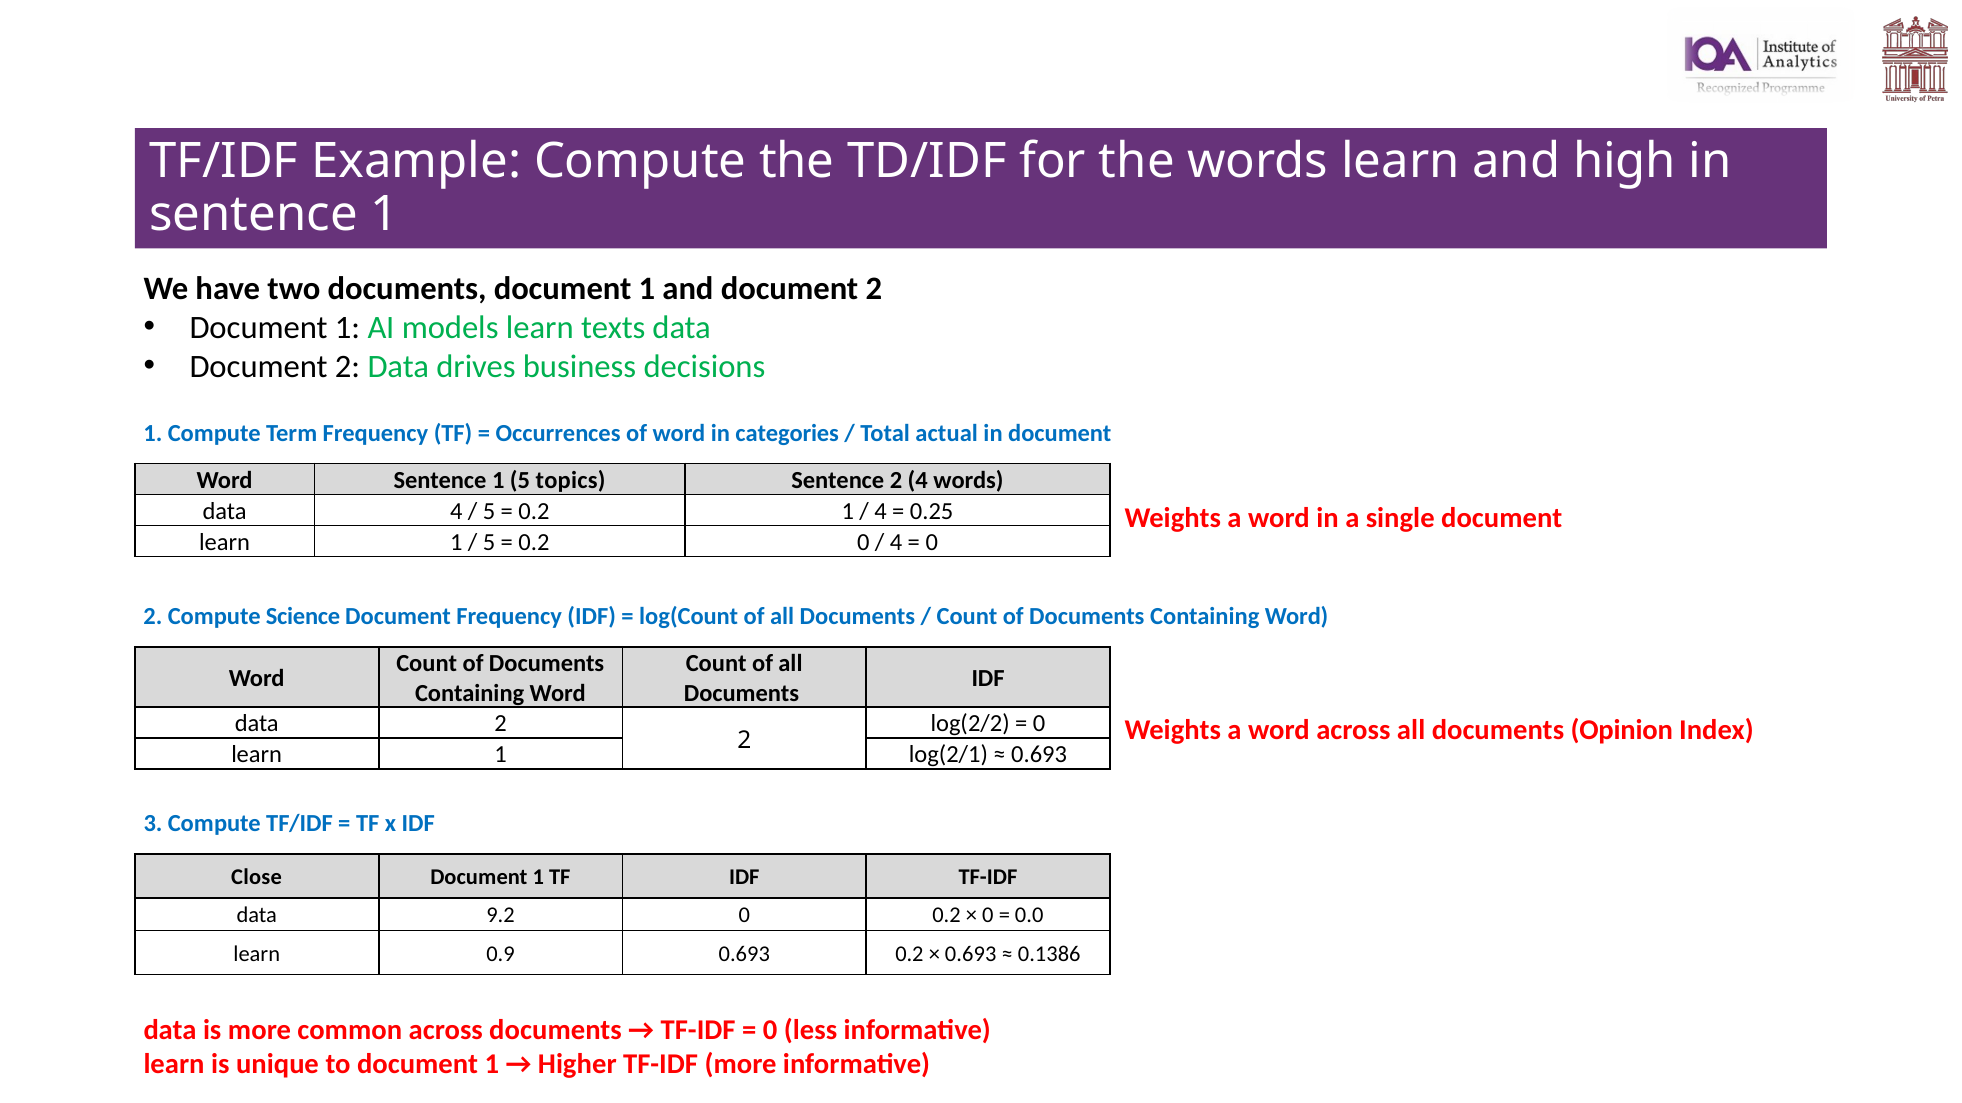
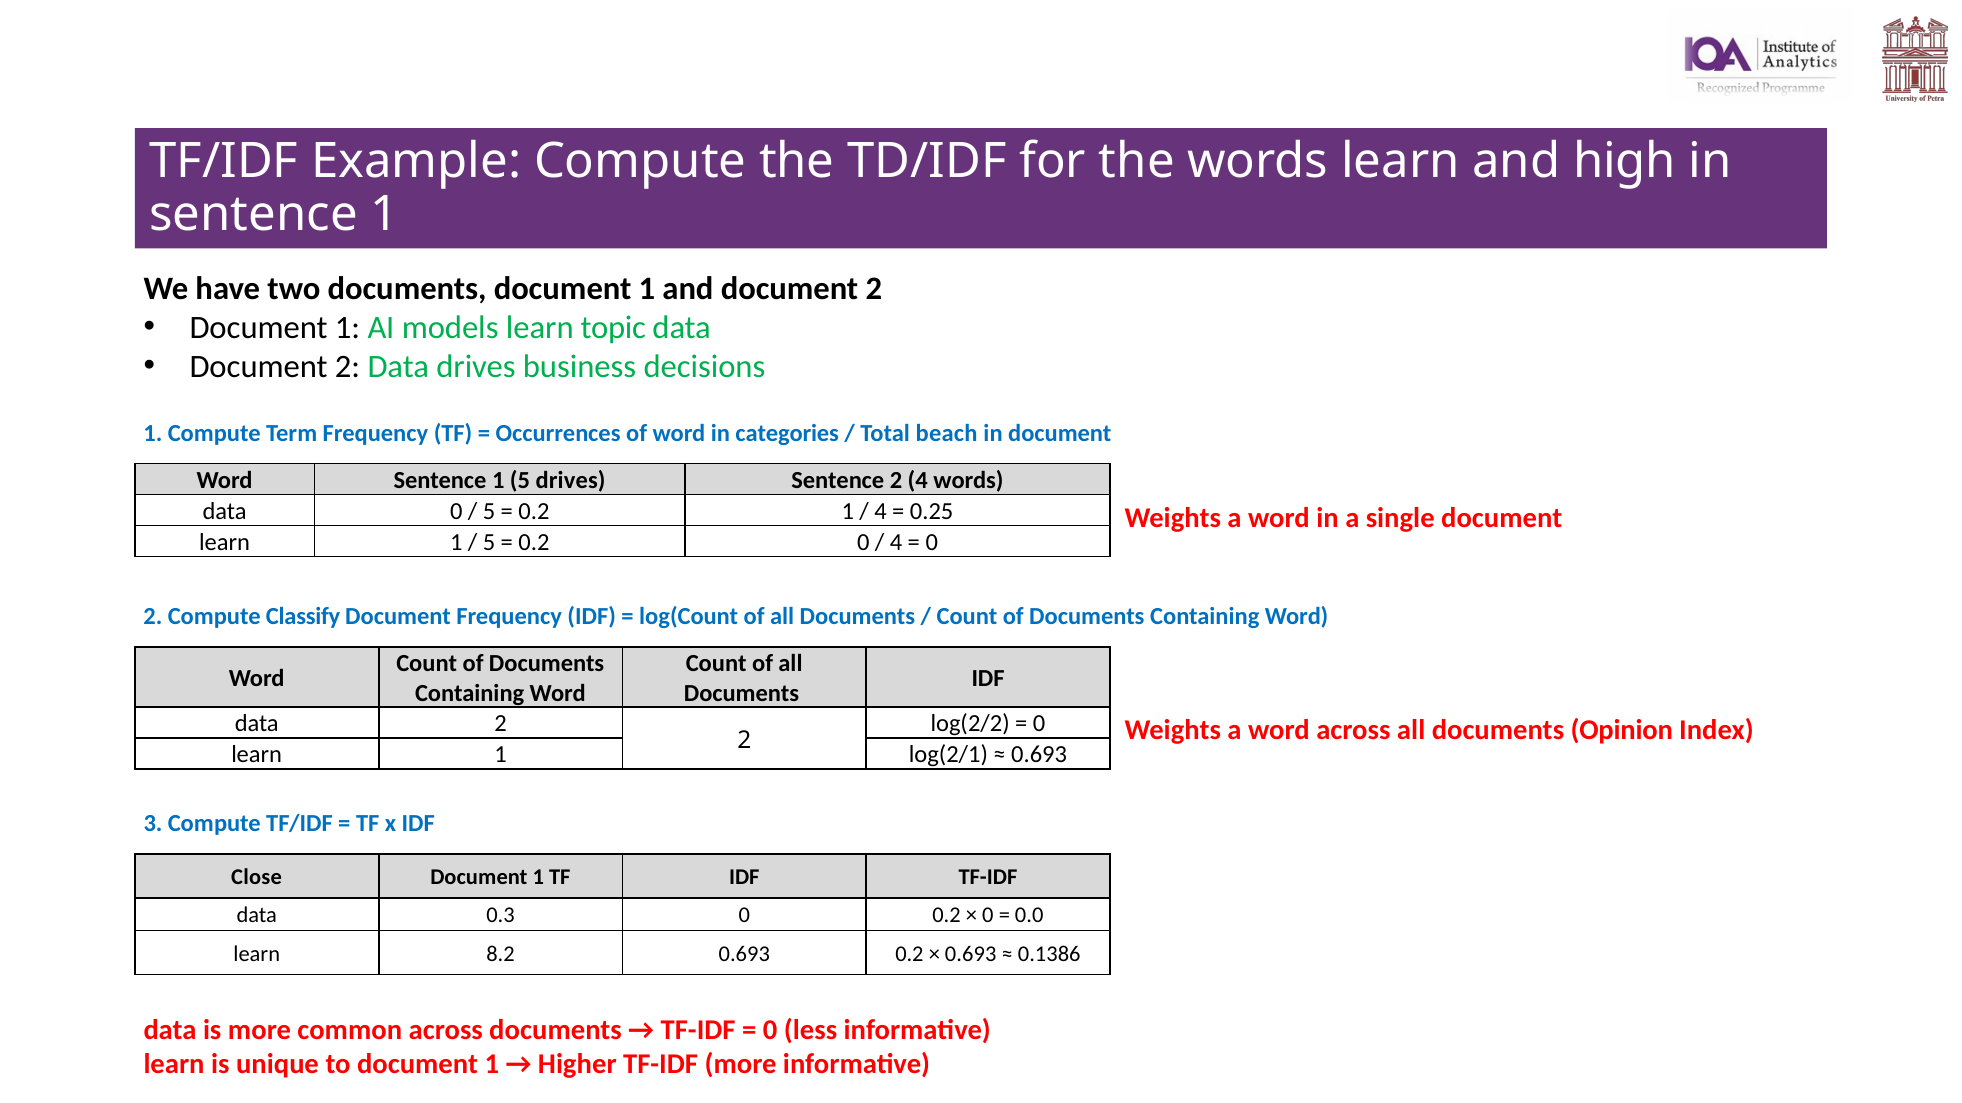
texts: texts -> topic
actual: actual -> beach
5 topics: topics -> drives
data 4: 4 -> 0
Science: Science -> Classify
9.2: 9.2 -> 0.3
0.9: 0.9 -> 8.2
